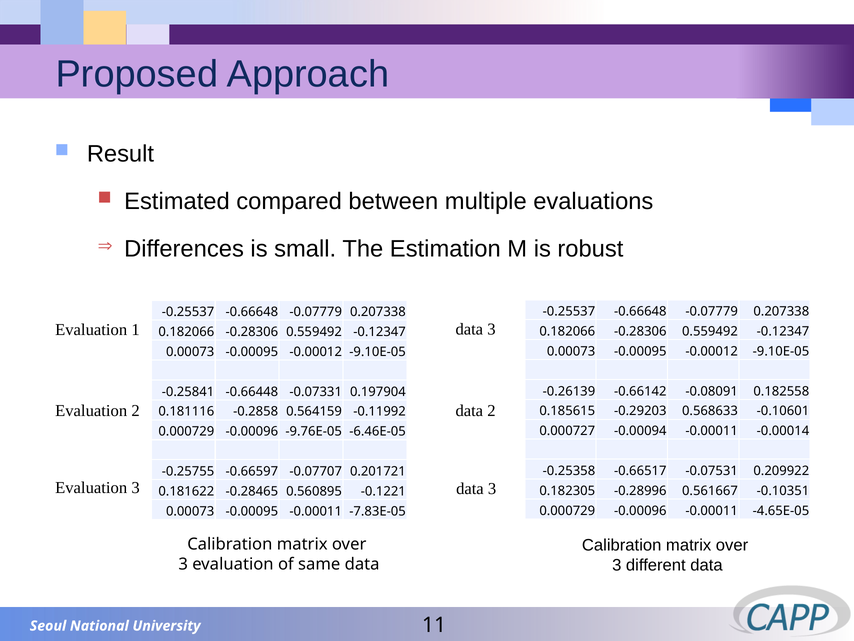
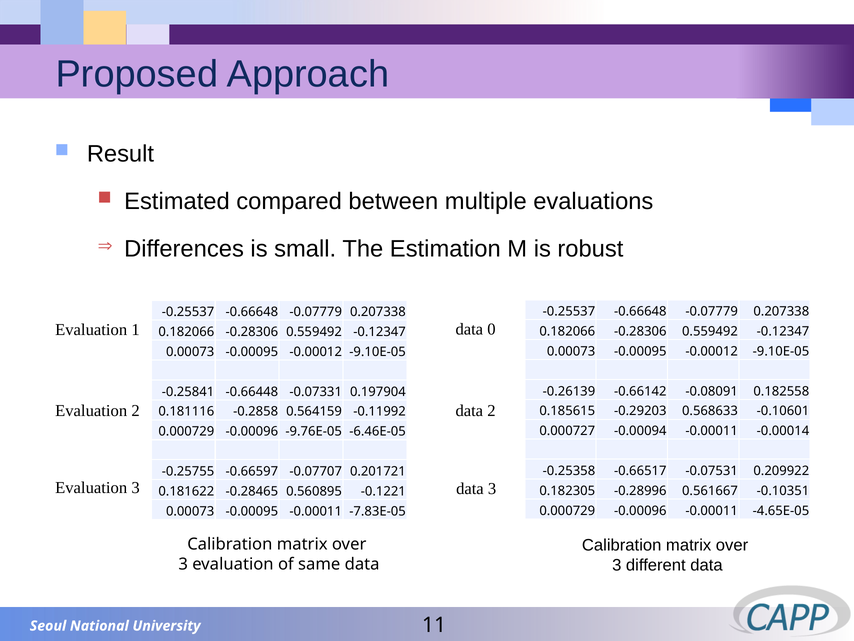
3 at (491, 329): 3 -> 0
